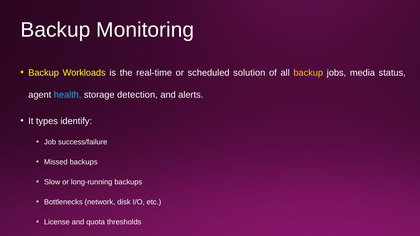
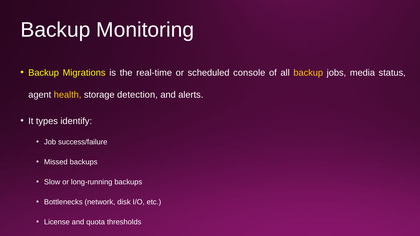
Workloads: Workloads -> Migrations
solution: solution -> console
health colour: light blue -> yellow
